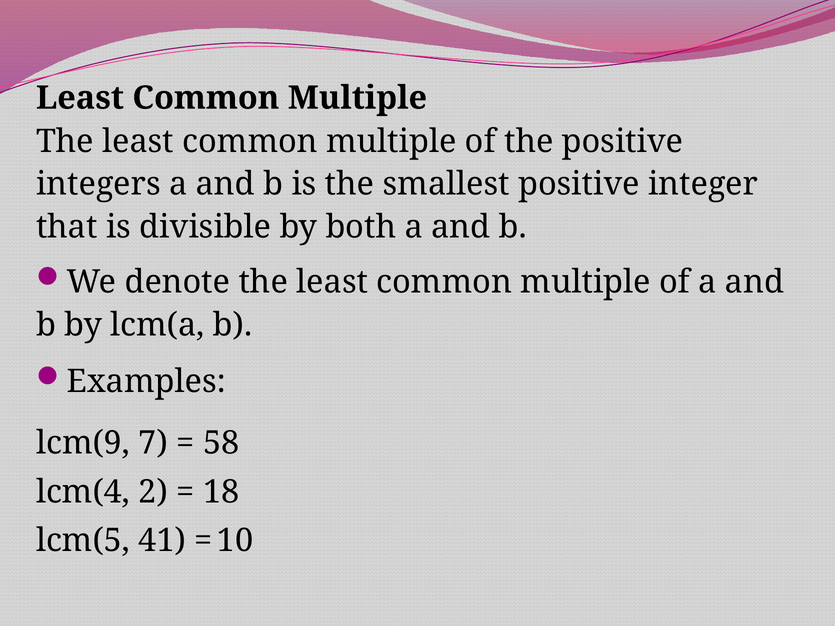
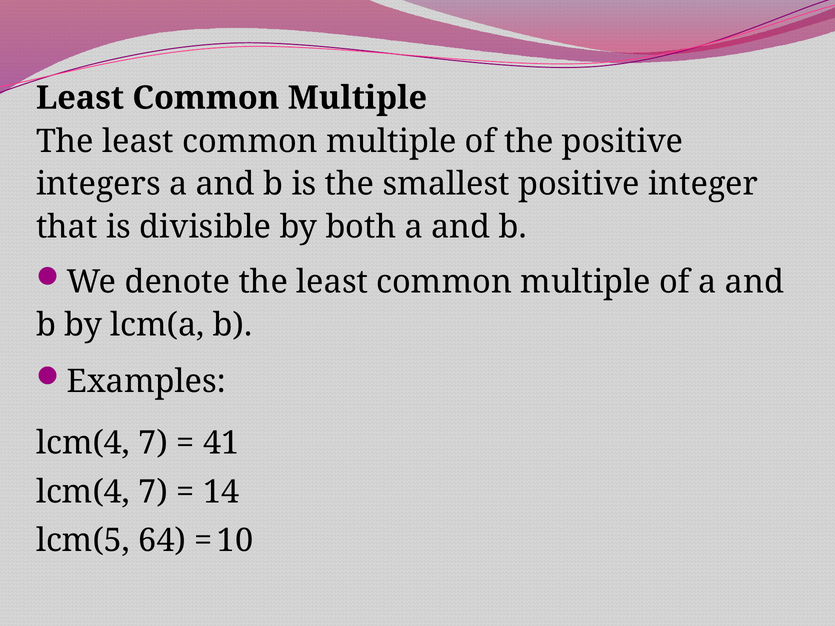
lcm(9 at (83, 443): lcm(9 -> lcm(4
58: 58 -> 41
2 at (153, 492): 2 -> 7
18: 18 -> 14
41: 41 -> 64
